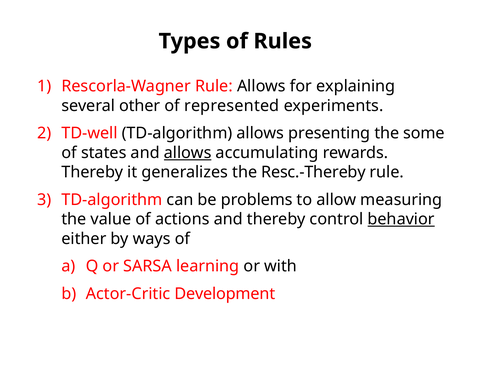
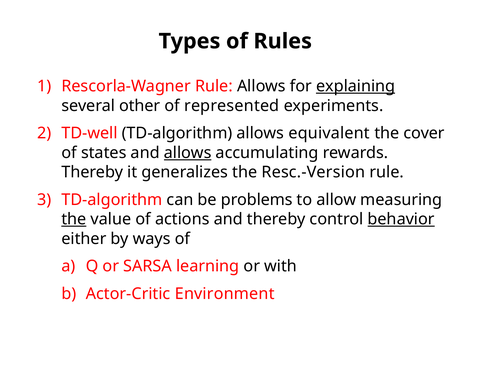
explaining underline: none -> present
presenting: presenting -> equivalent
some: some -> cover
Resc.-Thereby: Resc.-Thereby -> Resc.-Version
the at (74, 219) underline: none -> present
Development: Development -> Environment
